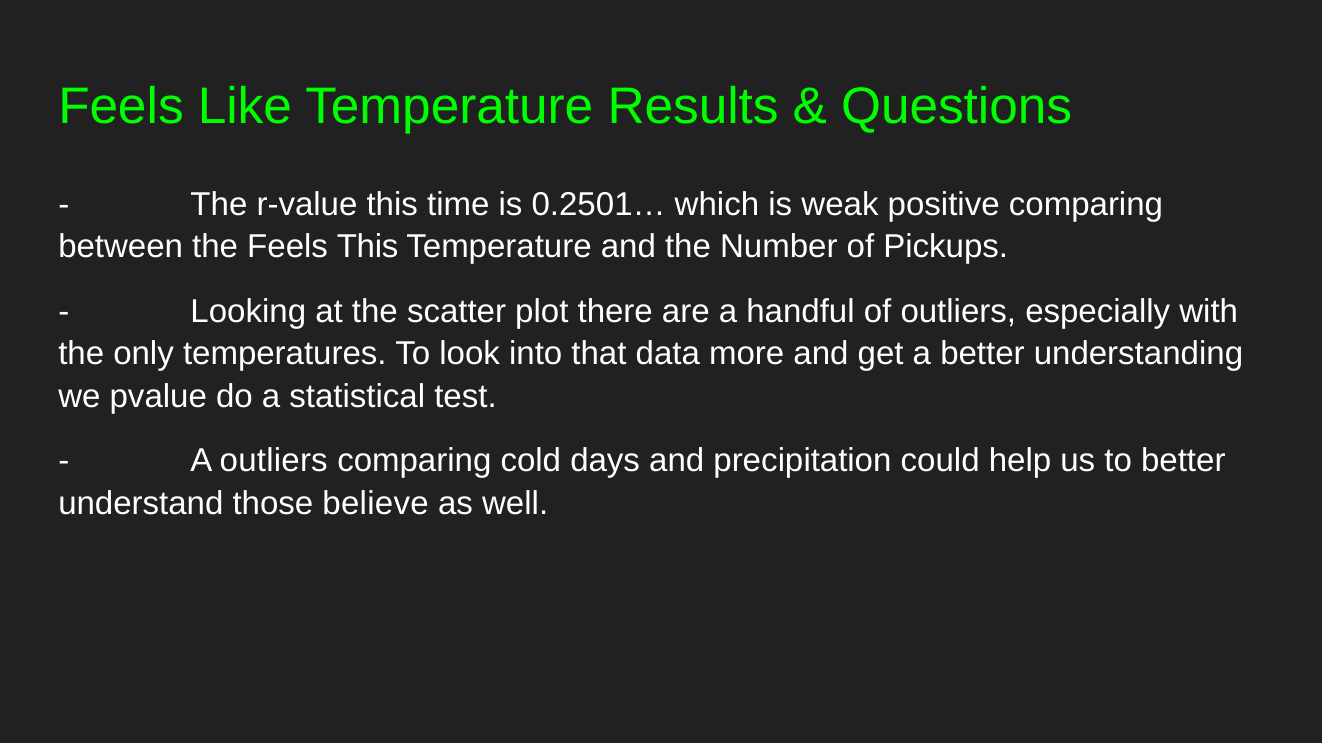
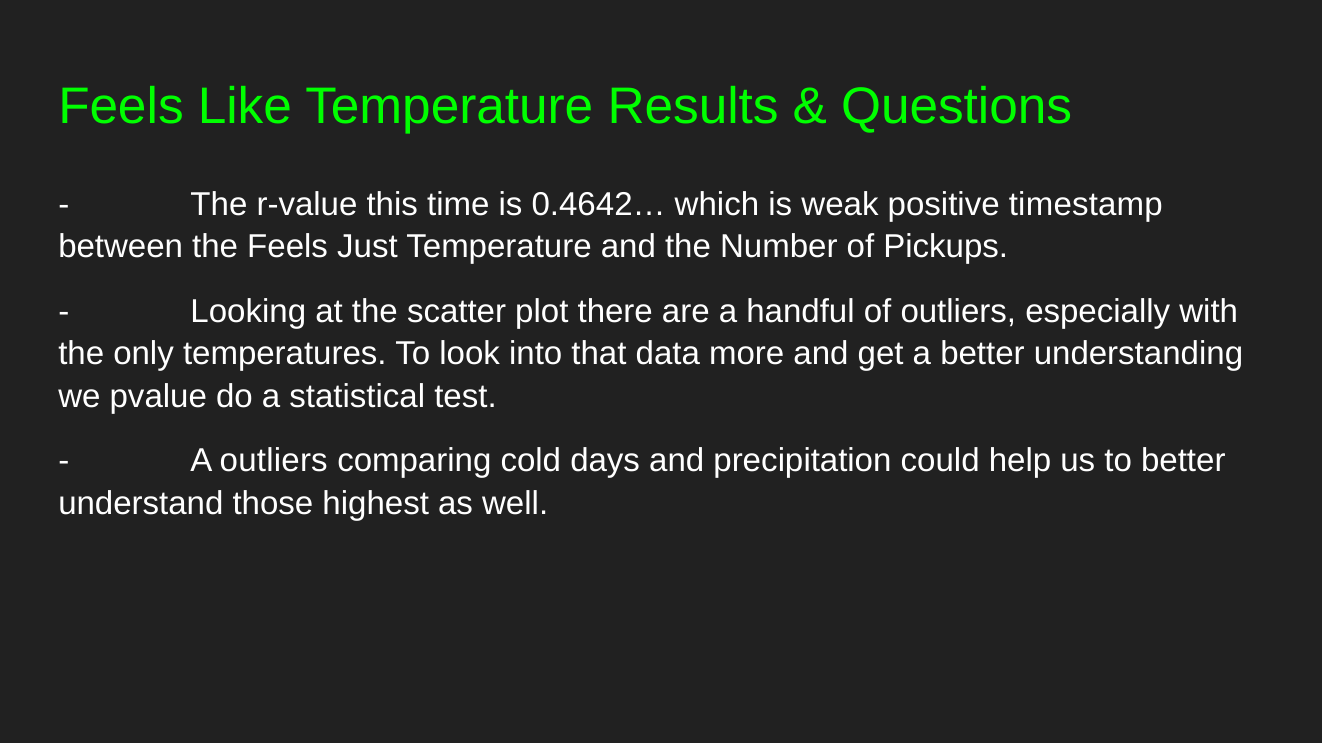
0.2501…: 0.2501… -> 0.4642…
positive comparing: comparing -> timestamp
Feels This: This -> Just
believe: believe -> highest
